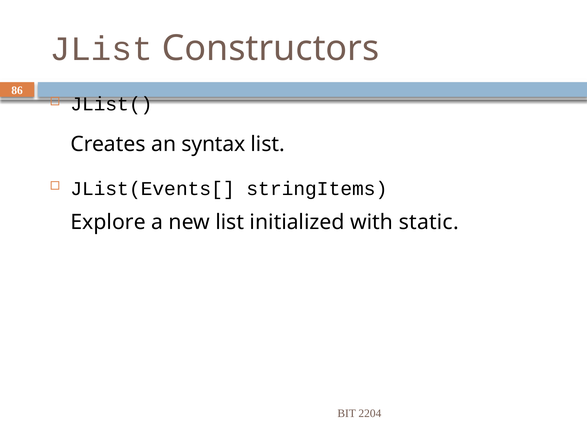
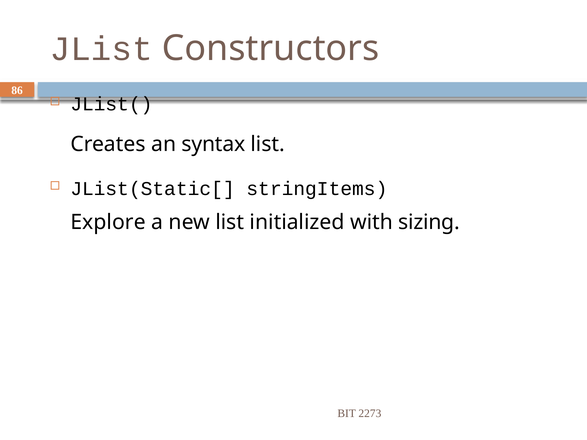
JList(Events[: JList(Events[ -> JList(Static[
static: static -> sizing
2204: 2204 -> 2273
